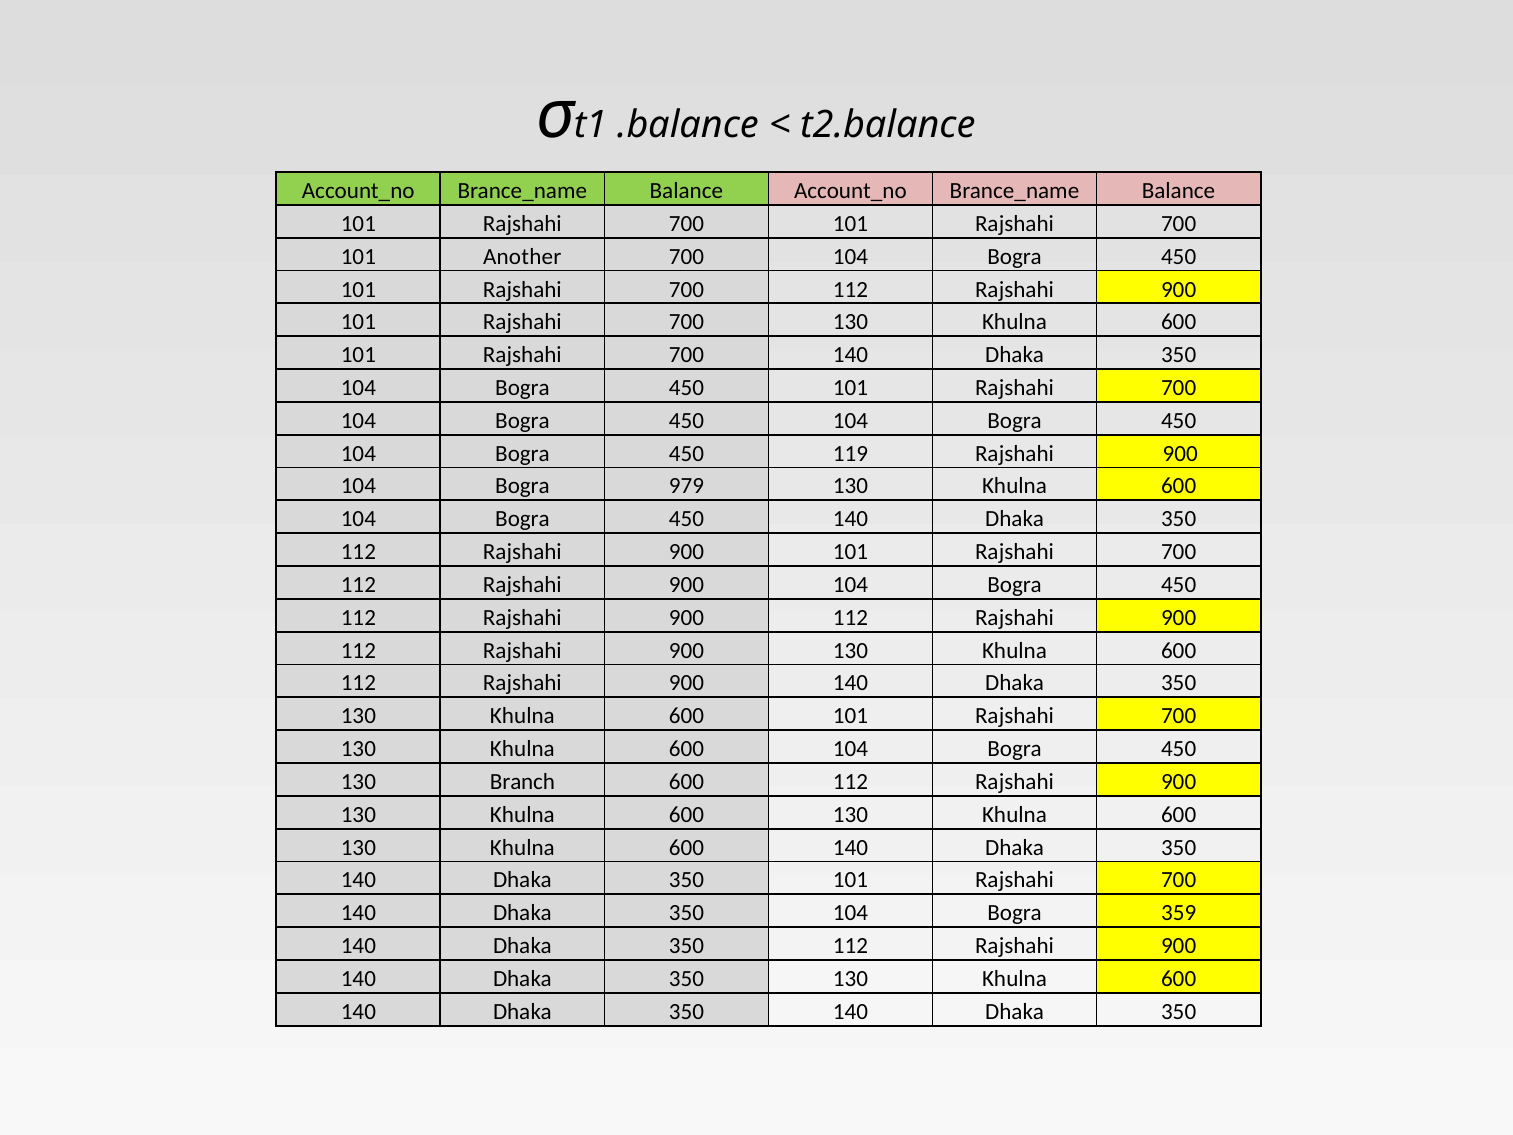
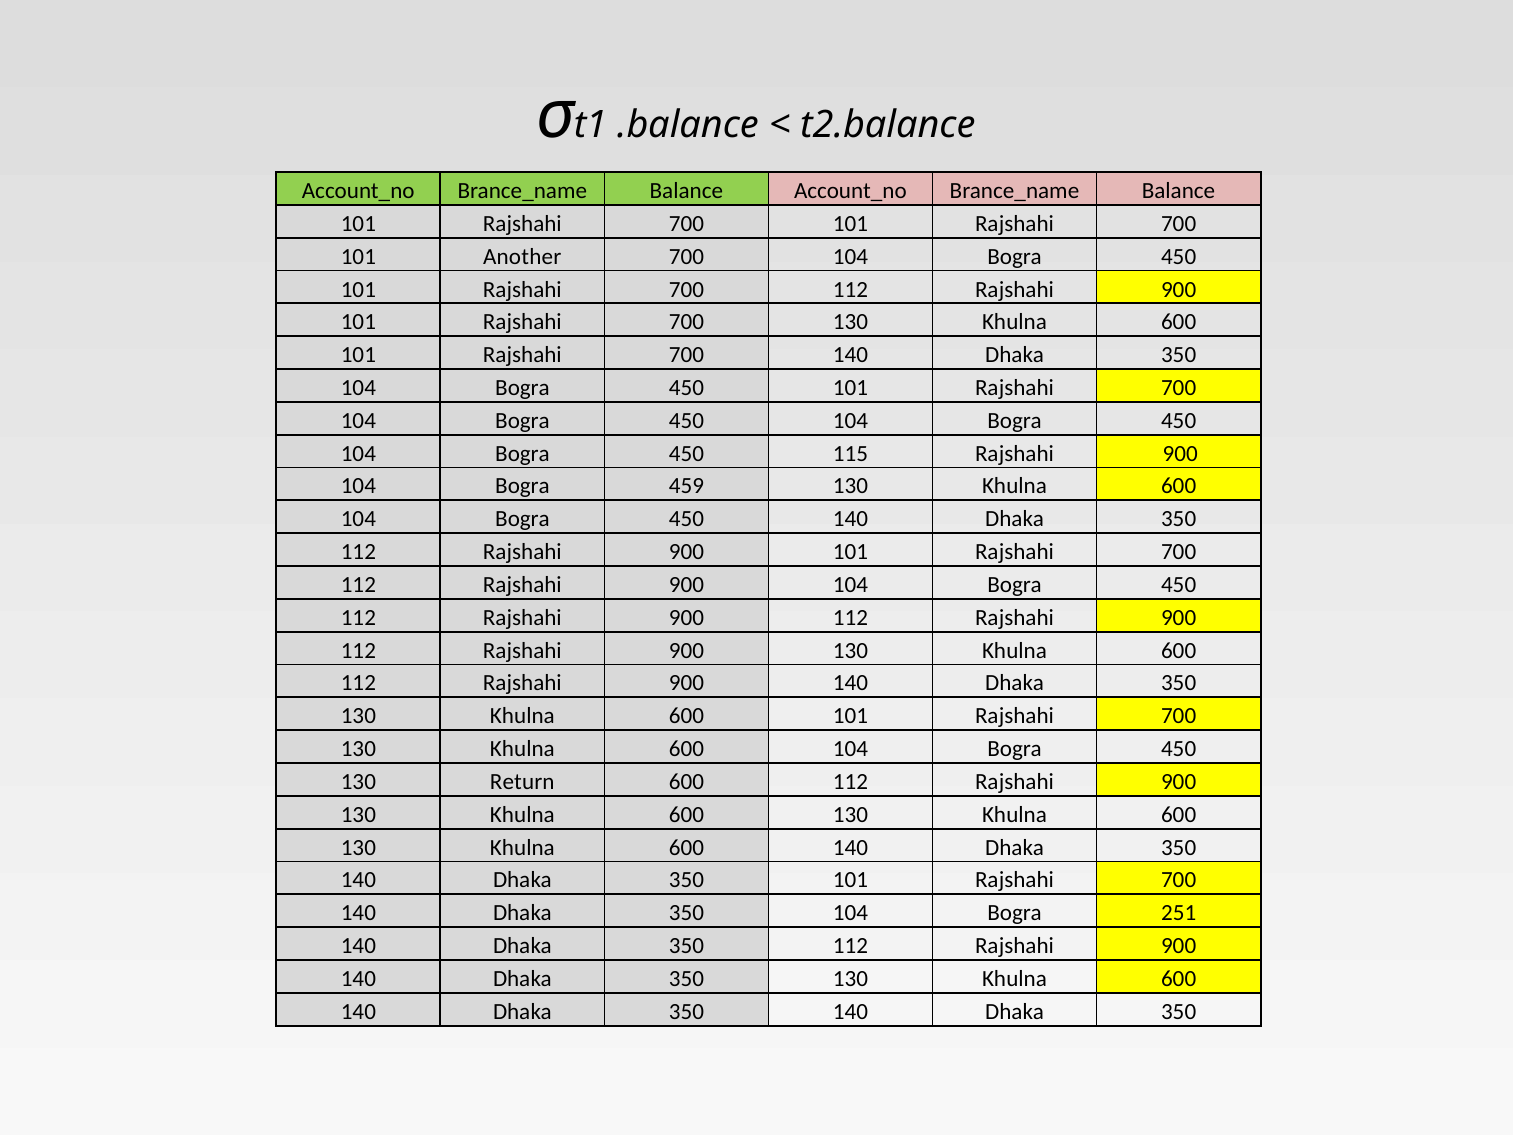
119: 119 -> 115
979: 979 -> 459
Branch: Branch -> Return
359: 359 -> 251
